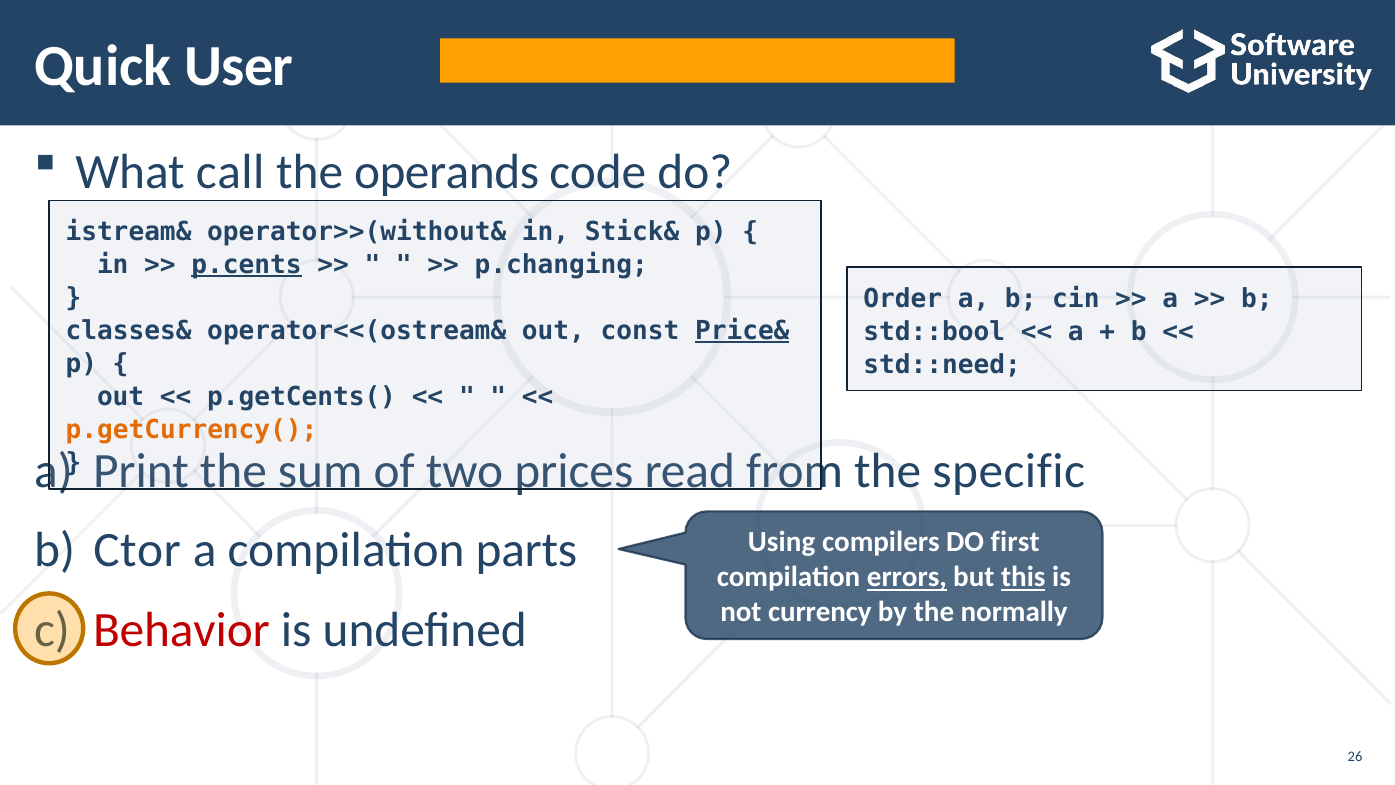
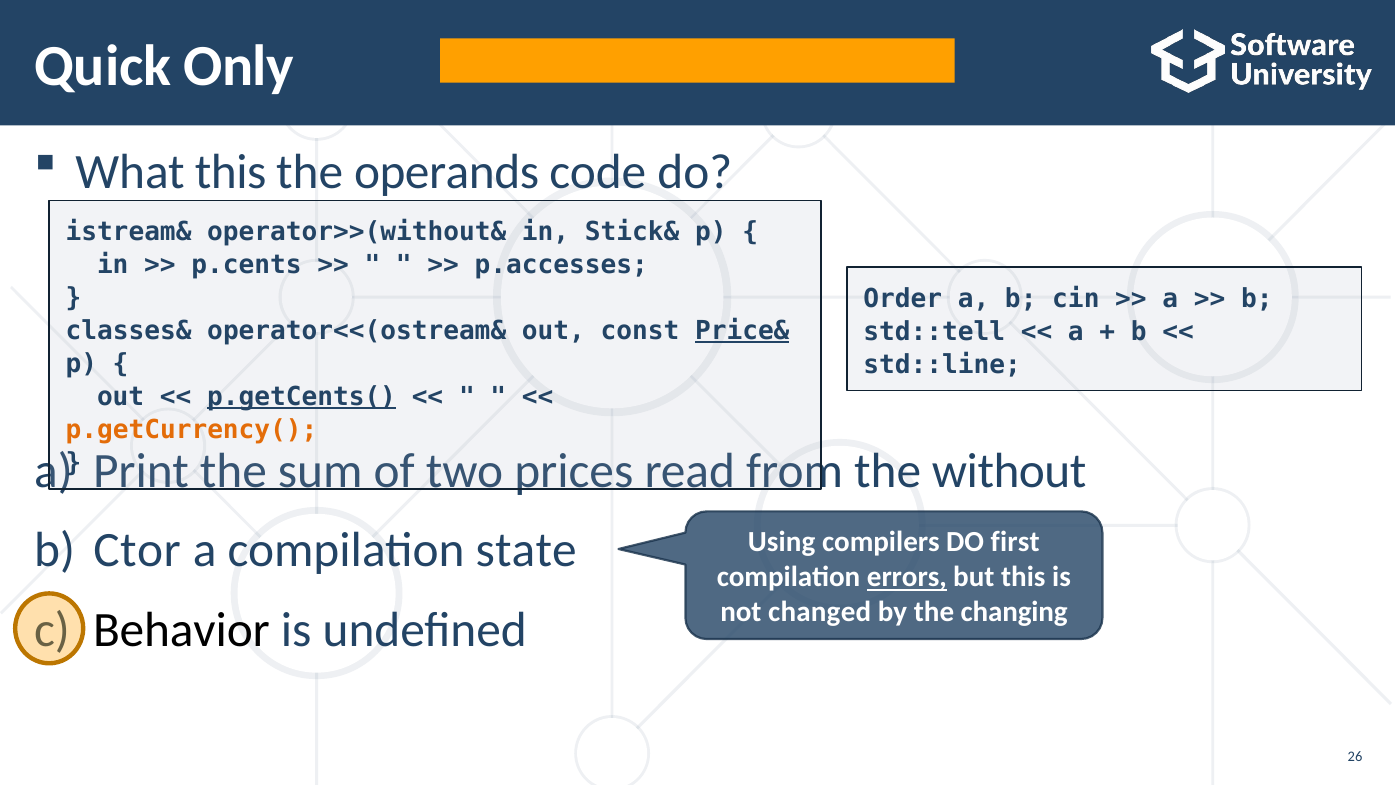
User: User -> Only
What call: call -> this
p.cents underline: present -> none
p.changing: p.changing -> p.accesses
std::bool: std::bool -> std::tell
std::need: std::need -> std::line
p.getCents( underline: none -> present
specific: specific -> without
parts: parts -> state
this at (1023, 577) underline: present -> none
currency: currency -> changed
normally: normally -> changing
Behavior colour: red -> black
